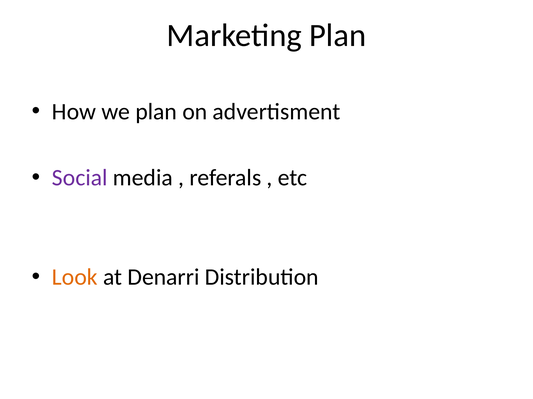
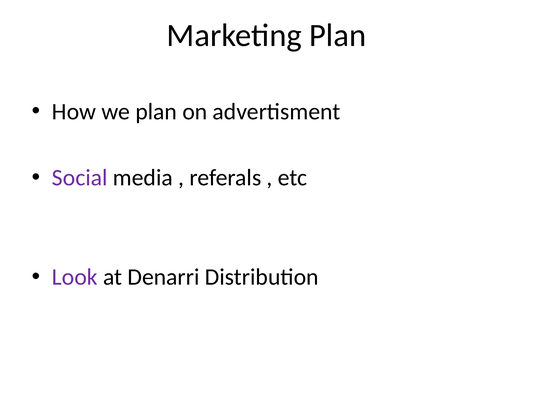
Look colour: orange -> purple
